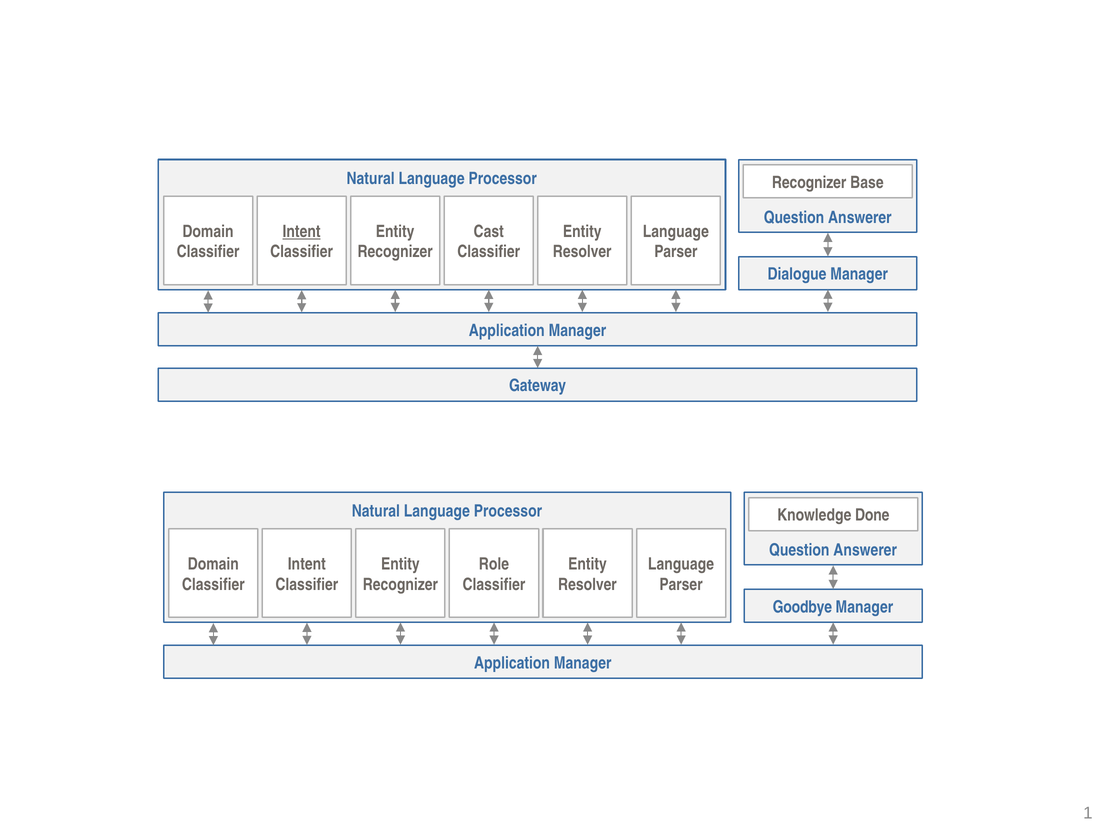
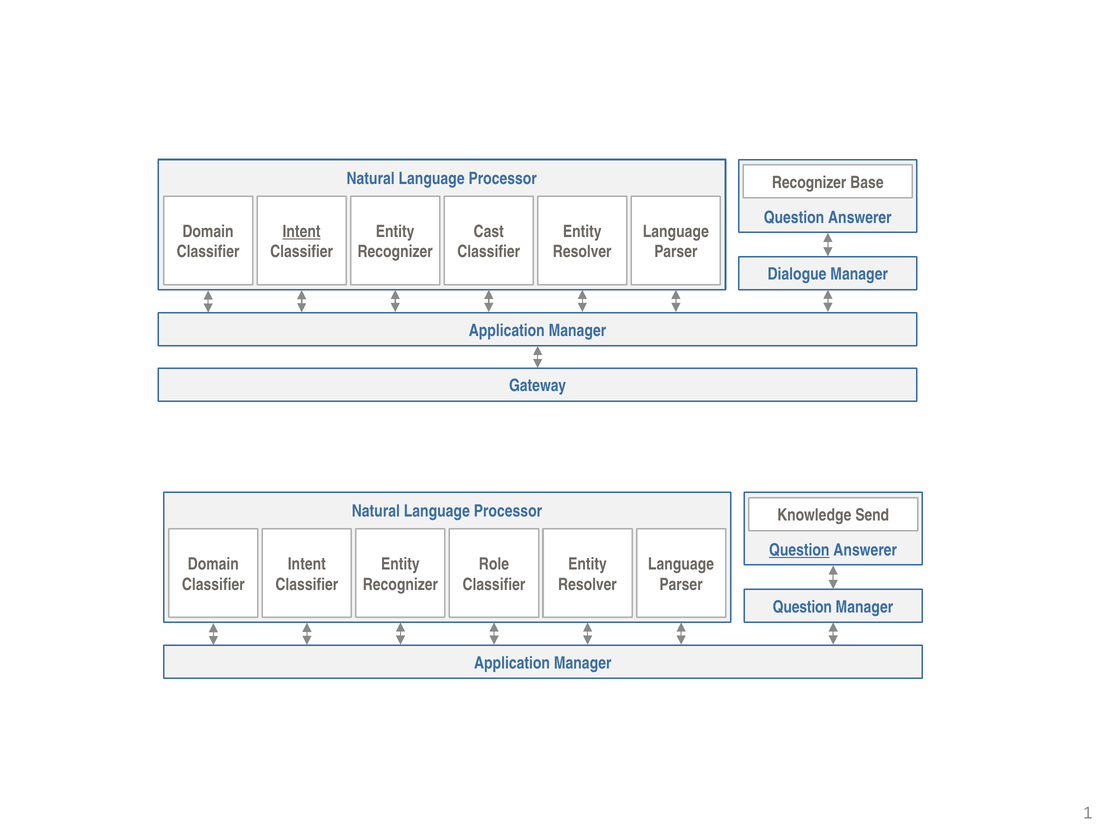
Done: Done -> Send
Question at (799, 551) underline: none -> present
Goodbye at (802, 608): Goodbye -> Question
